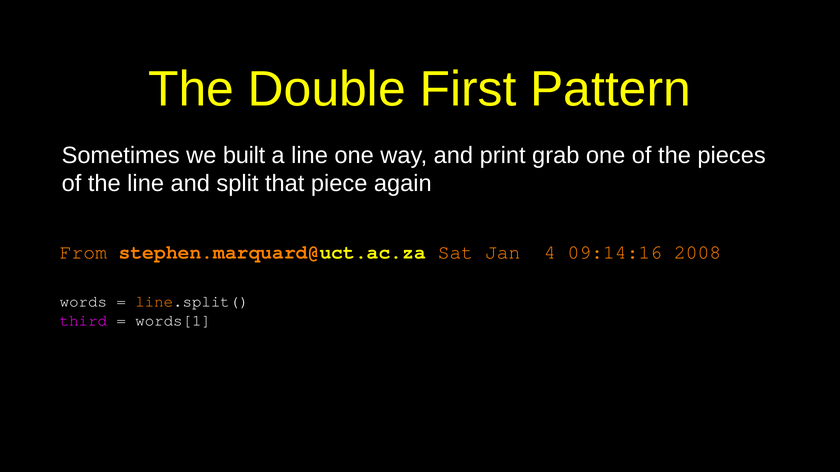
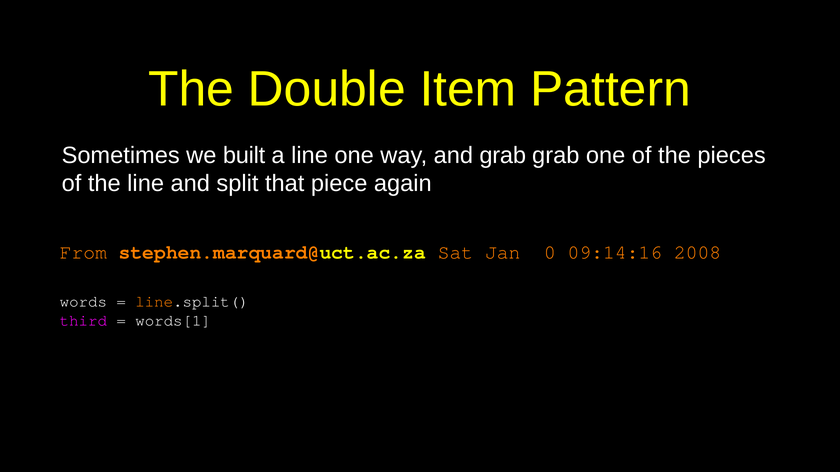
First: First -> Item
and print: print -> grab
4: 4 -> 0
